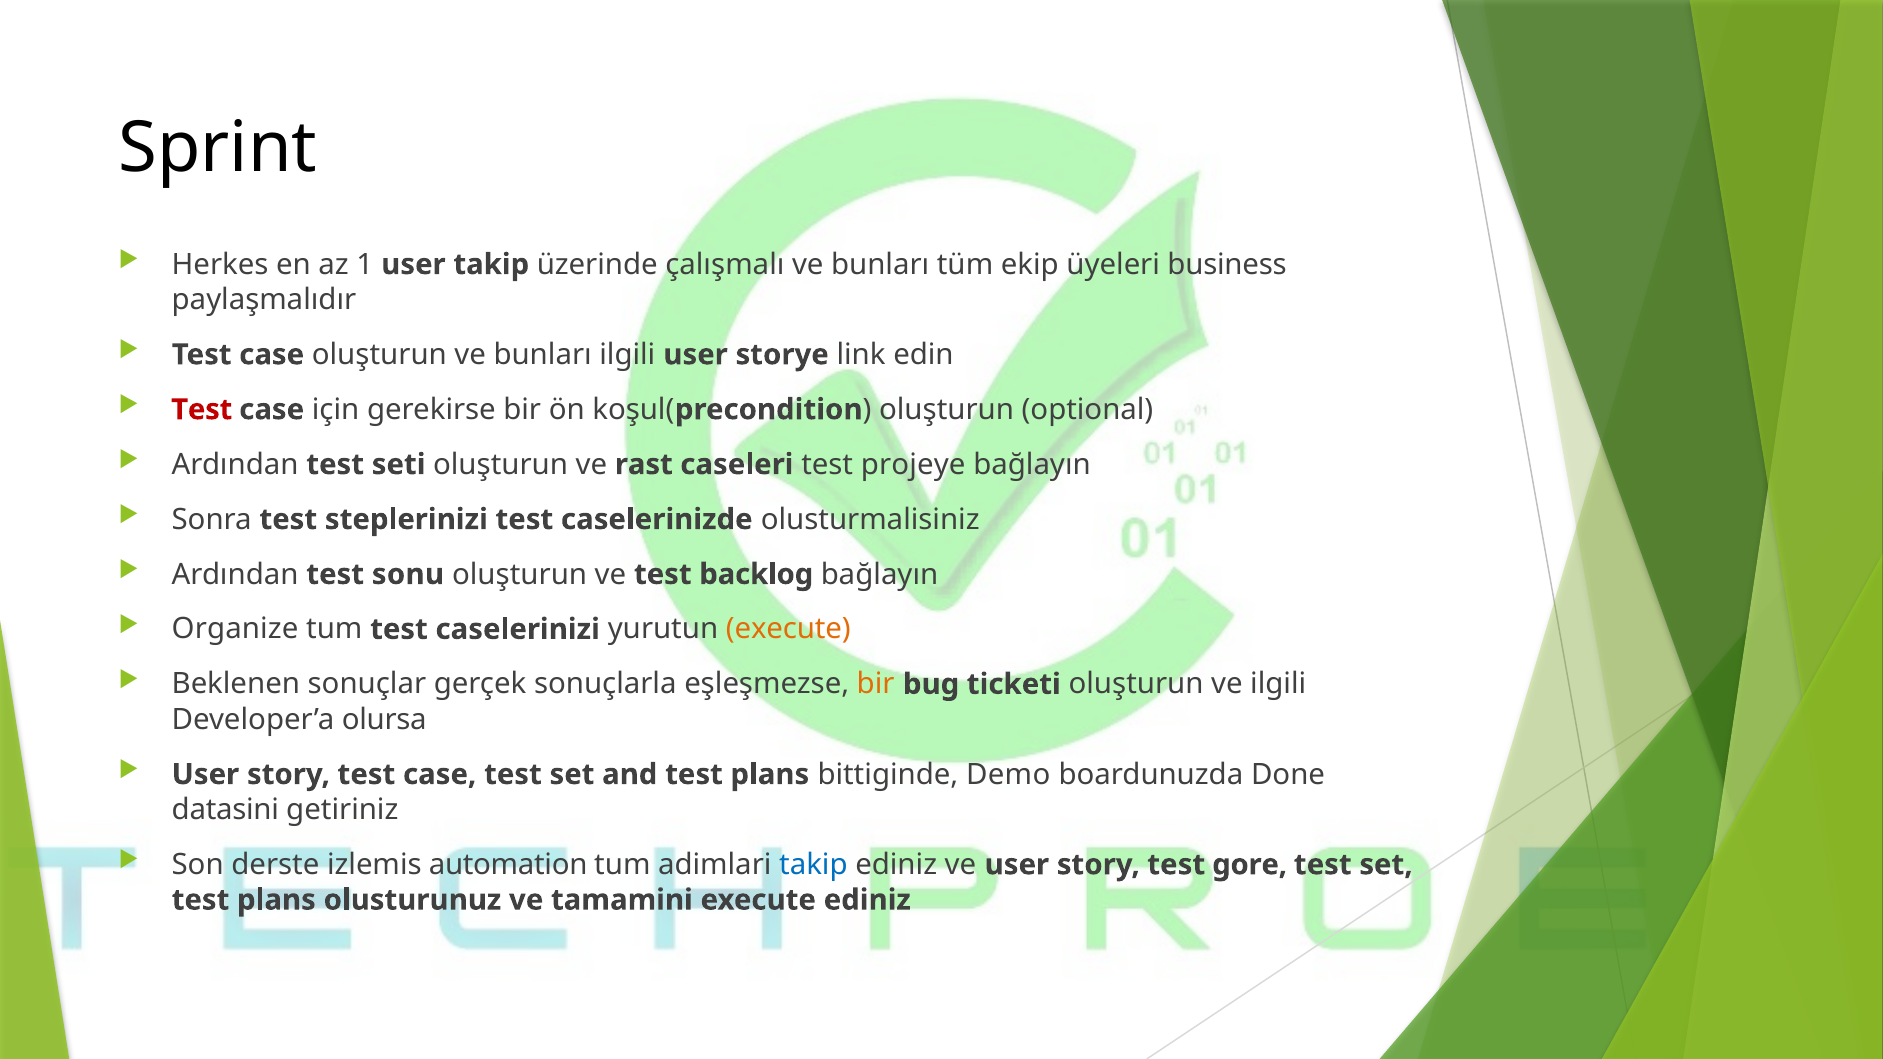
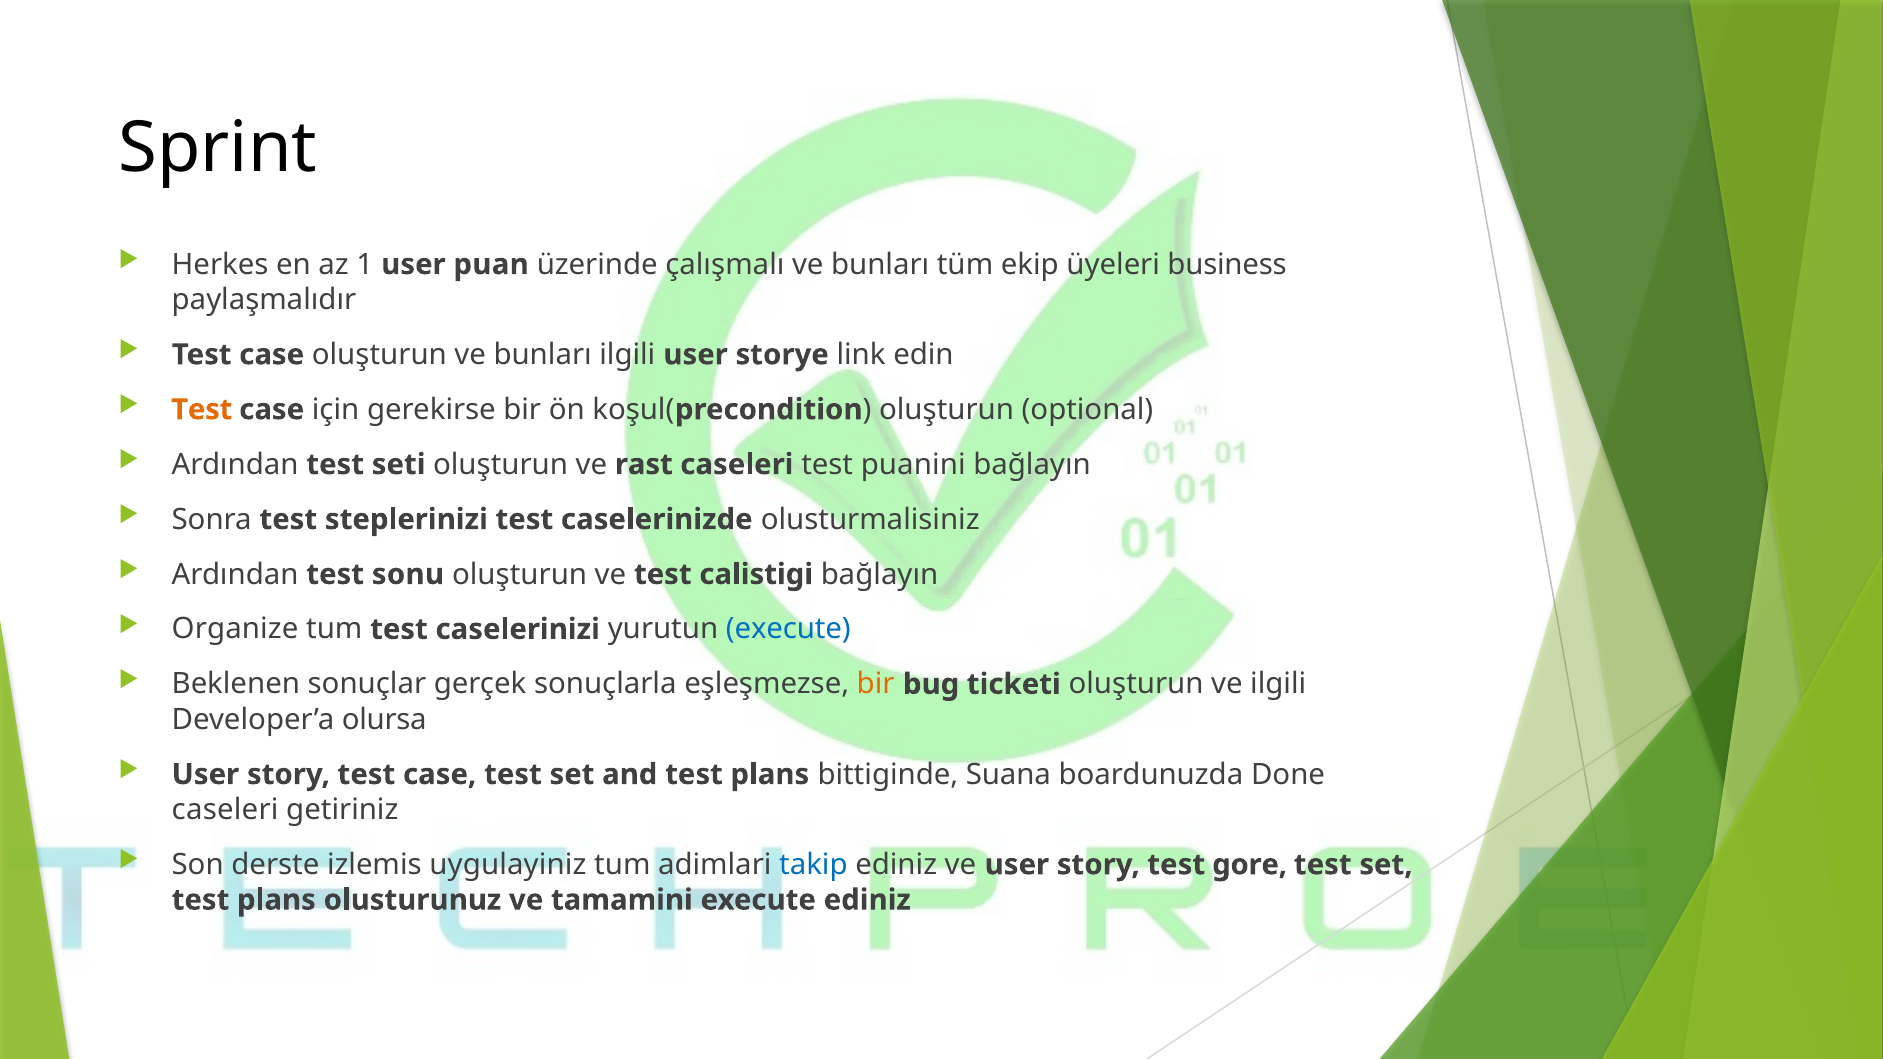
user takip: takip -> puan
Test at (202, 410) colour: red -> orange
projeye: projeye -> puanini
backlog: backlog -> calistigi
execute at (788, 629) colour: orange -> blue
Demo: Demo -> Suana
datasini at (225, 810): datasini -> caseleri
automation: automation -> uygulayiniz
